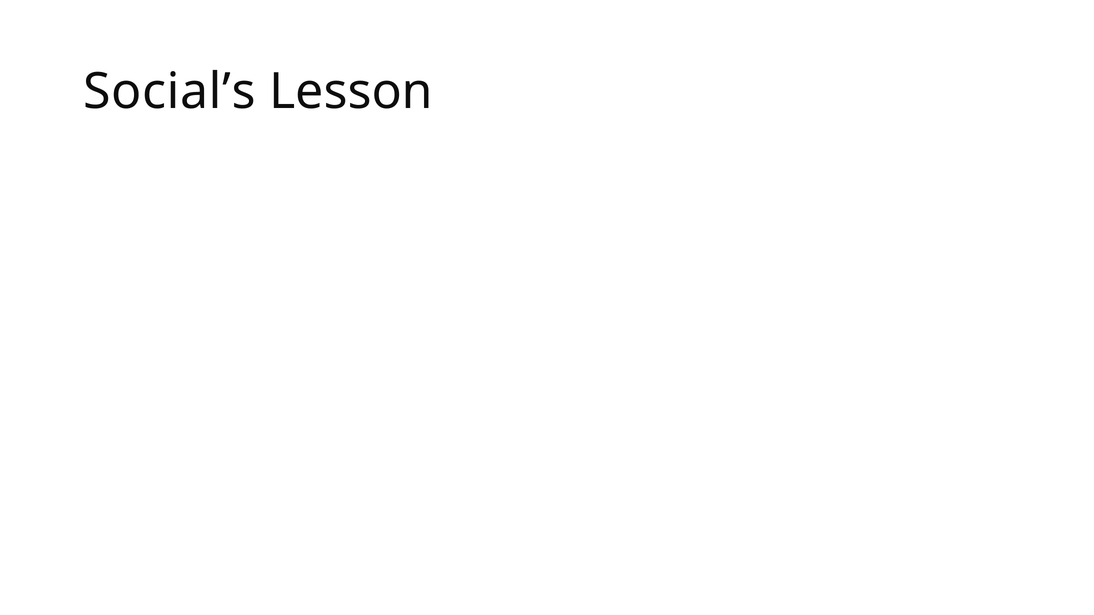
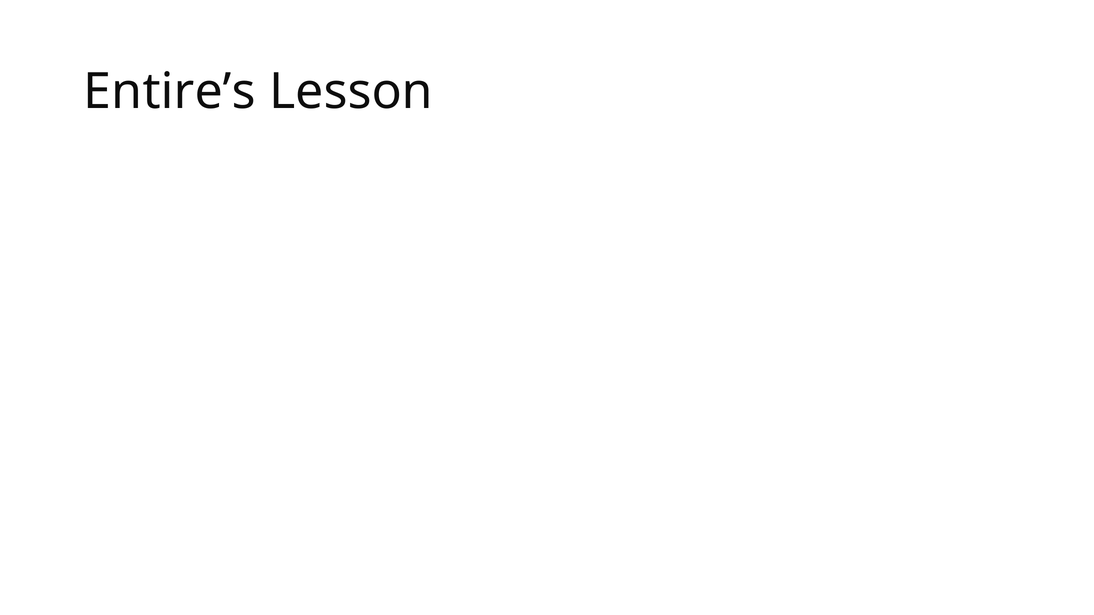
Social’s: Social’s -> Entire’s
